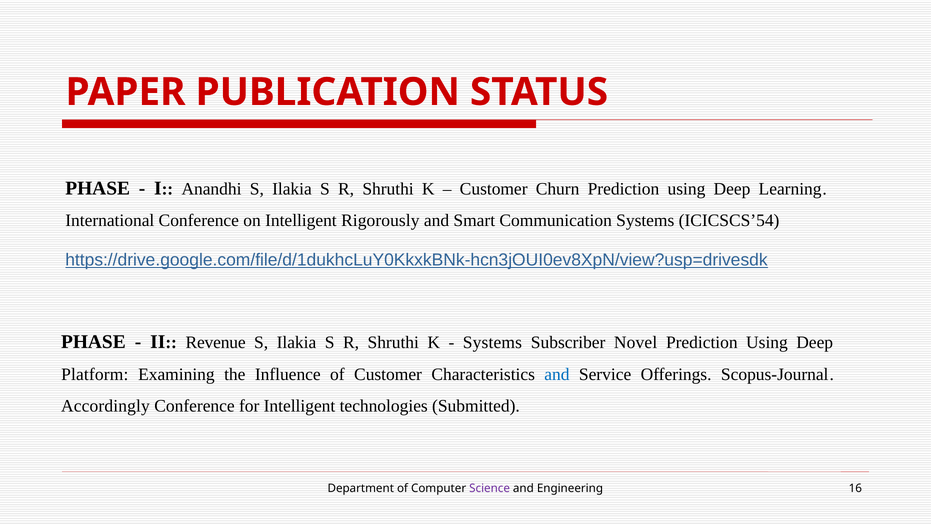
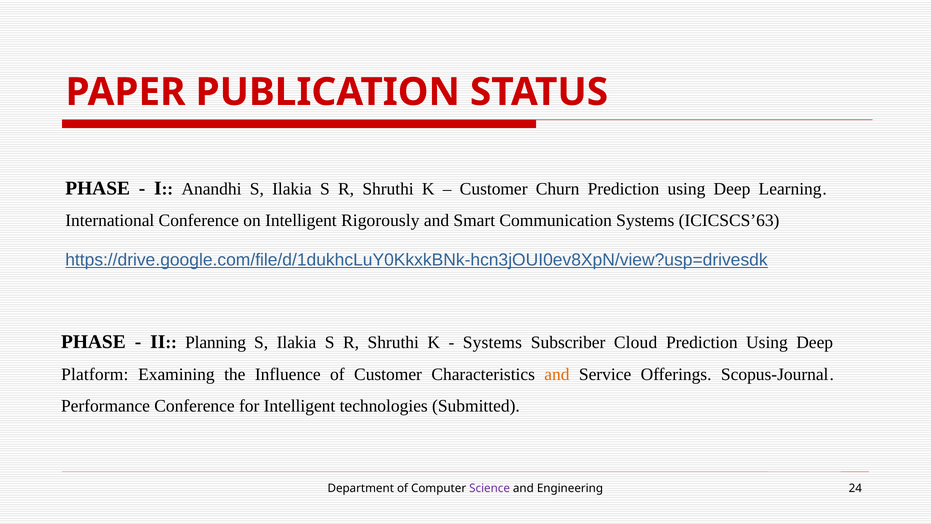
ICICSCS’54: ICICSCS’54 -> ICICSCS’63
Revenue: Revenue -> Planning
Novel: Novel -> Cloud
and at (557, 374) colour: blue -> orange
Accordingly: Accordingly -> Performance
16: 16 -> 24
